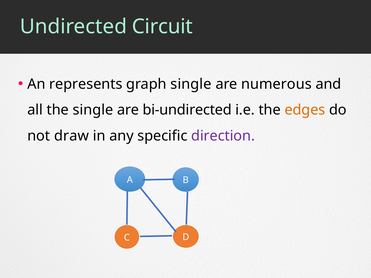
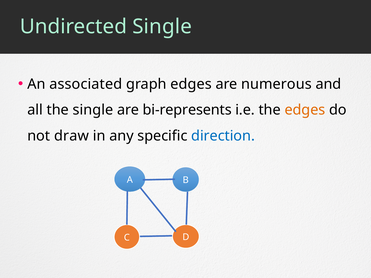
Undirected Circuit: Circuit -> Single
represents: represents -> associated
graph single: single -> edges
bi-undirected: bi-undirected -> bi-represents
direction colour: purple -> blue
